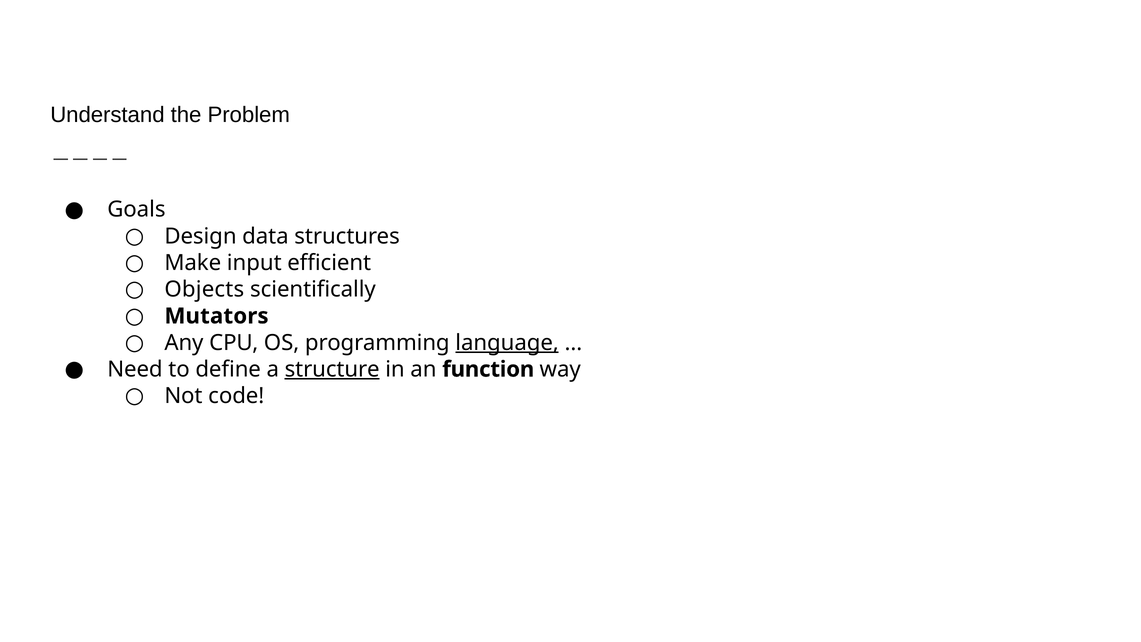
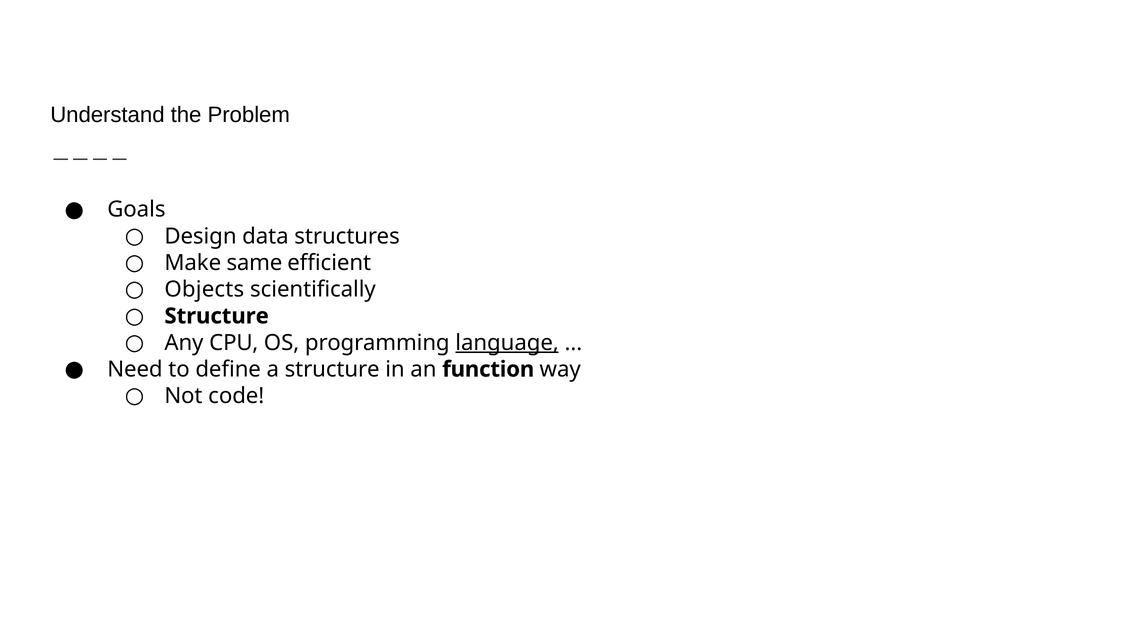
input: input -> same
Mutators at (217, 316): Mutators -> Structure
structure at (332, 369) underline: present -> none
